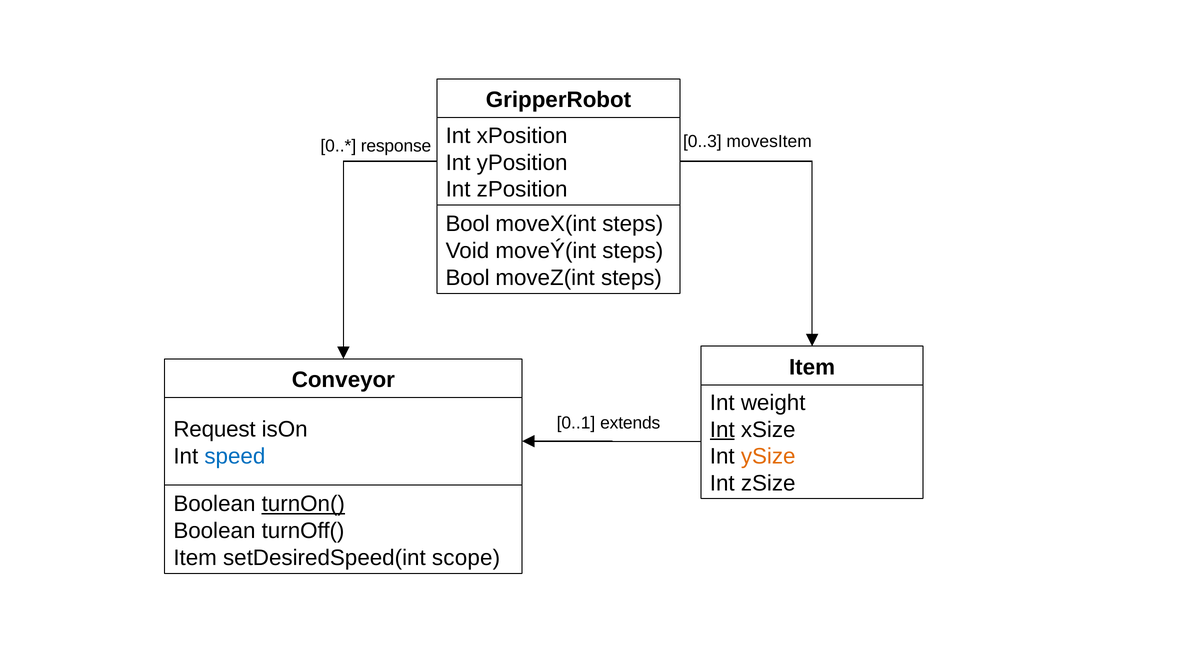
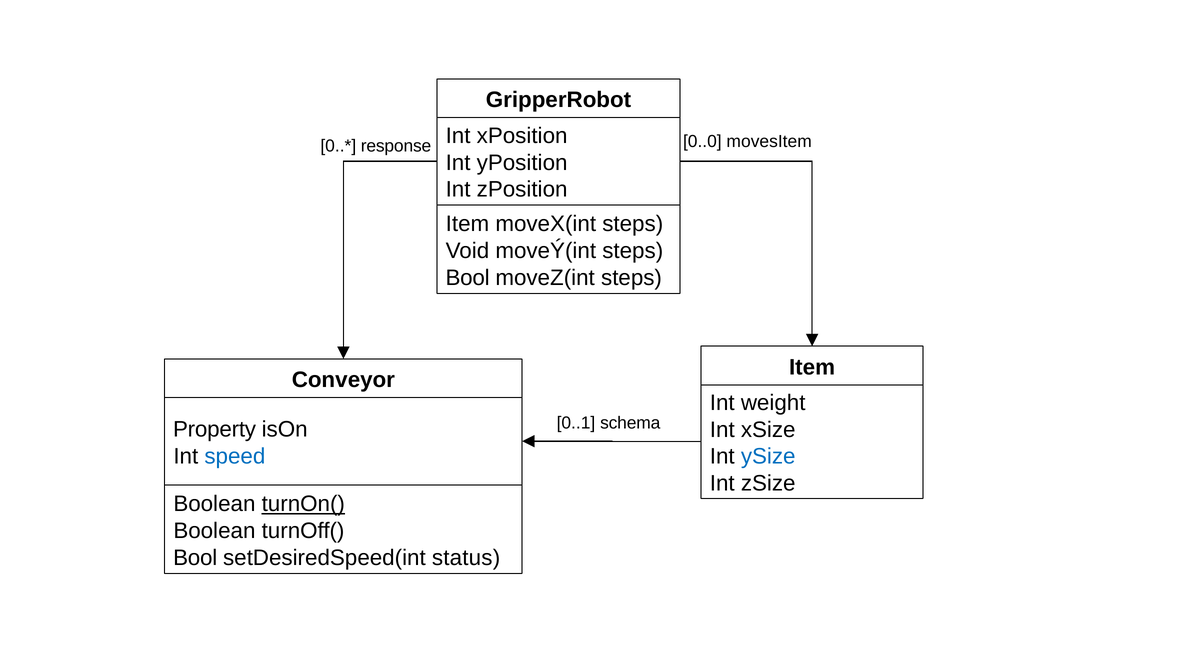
0..3: 0..3 -> 0..0
Bool at (468, 224): Bool -> Item
extends: extends -> schema
Request: Request -> Property
Int at (722, 429) underline: present -> none
ySize colour: orange -> blue
Item at (195, 557): Item -> Bool
scope: scope -> status
